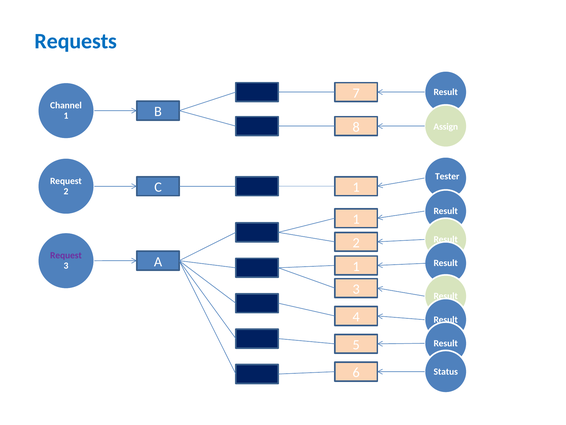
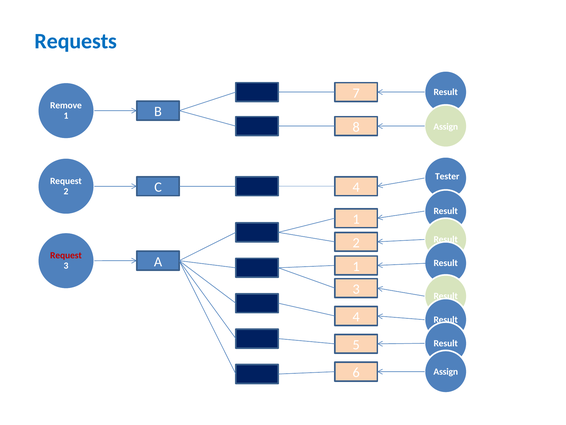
Channel: Channel -> Remove
C 1: 1 -> 4
Request at (66, 255) colour: purple -> red
Status at (446, 371): Status -> Assign
